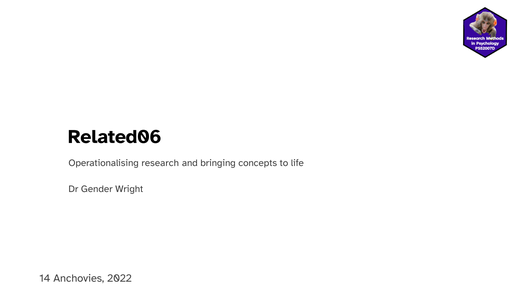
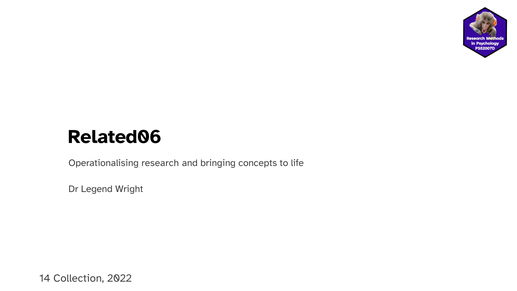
Gender: Gender -> Legend
Anchovies: Anchovies -> Collection
